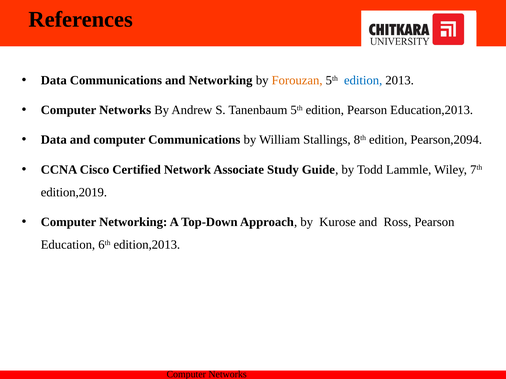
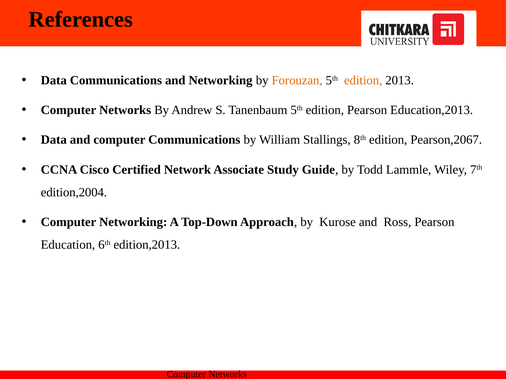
edition at (363, 80) colour: blue -> orange
Pearson,2094: Pearson,2094 -> Pearson,2067
edition,2019: edition,2019 -> edition,2004
